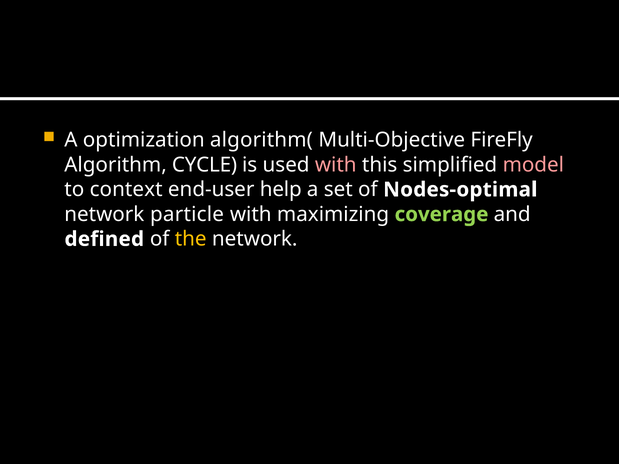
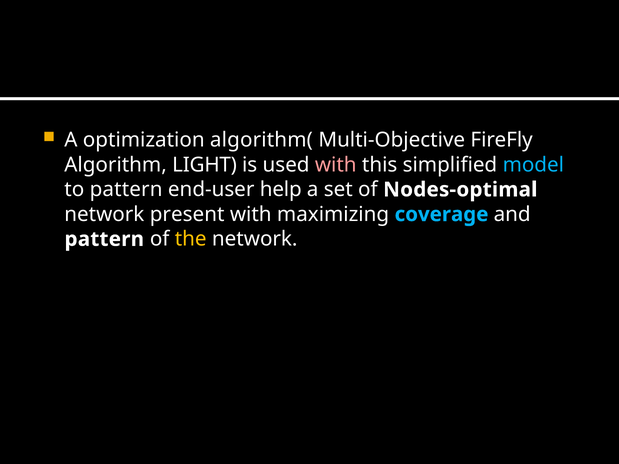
CYCLE: CYCLE -> LIGHT
model colour: pink -> light blue
to context: context -> pattern
particle: particle -> present
coverage colour: light green -> light blue
defined at (104, 239): defined -> pattern
